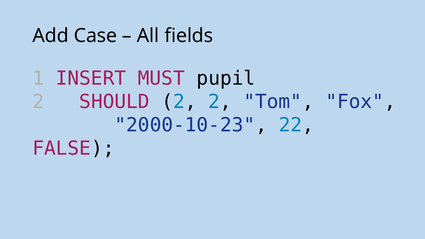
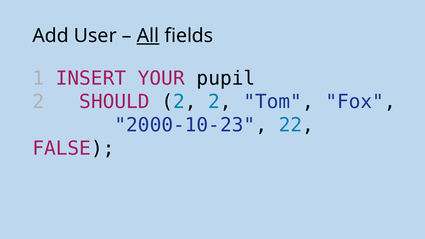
Case: Case -> User
All underline: none -> present
MUST: MUST -> YOUR
